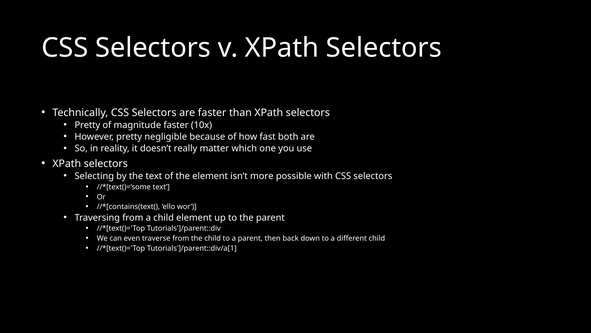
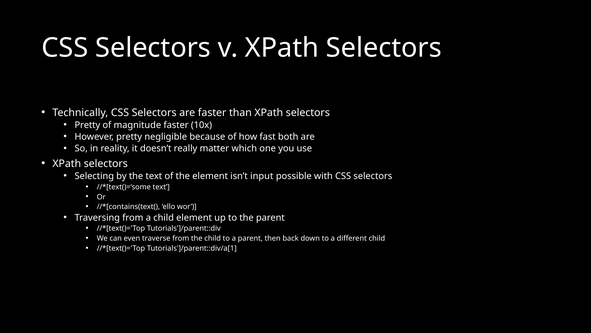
more: more -> input
